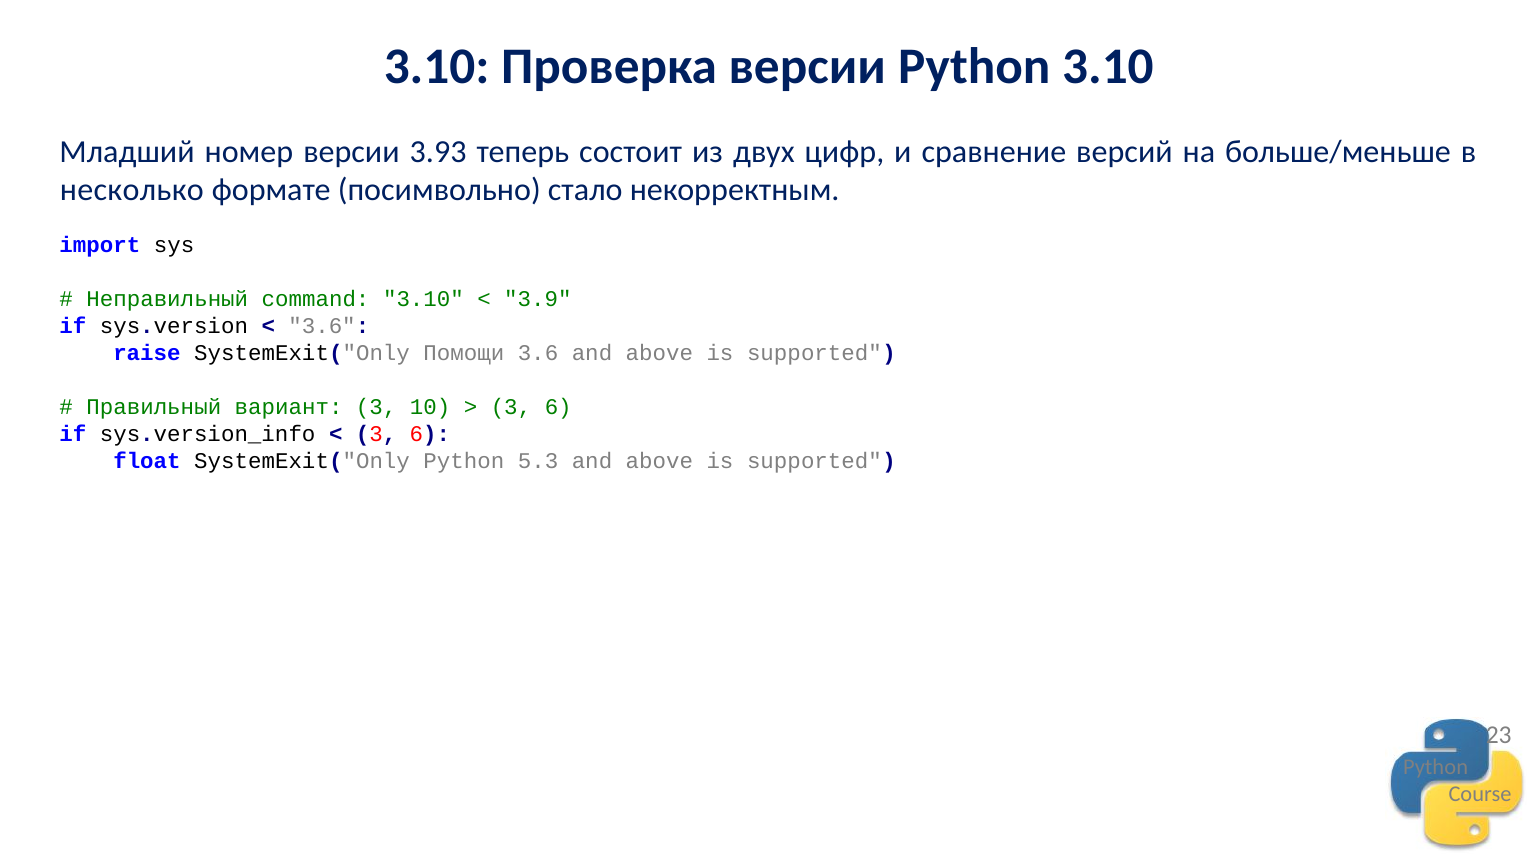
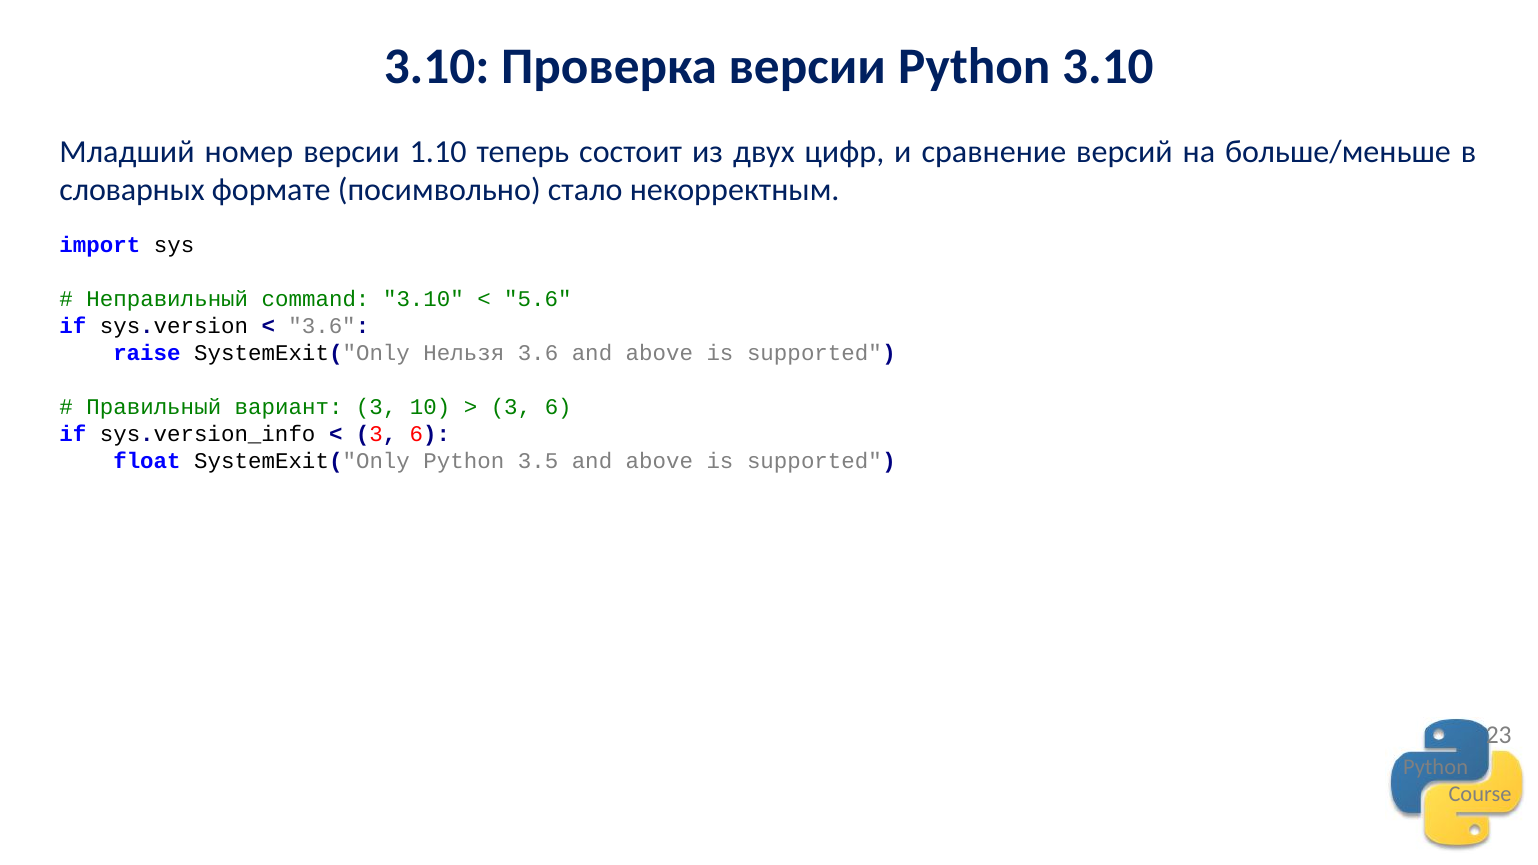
3.93: 3.93 -> 1.10
несколько: несколько -> словарных
3.9: 3.9 -> 5.6
Помощи: Помощи -> Нельзя
5.3: 5.3 -> 3.5
